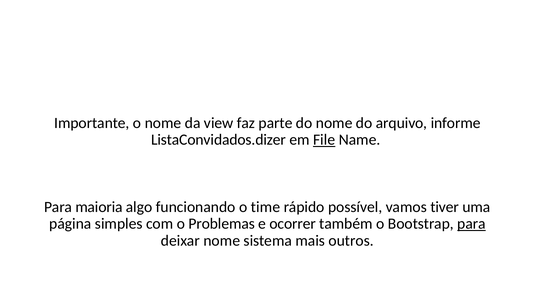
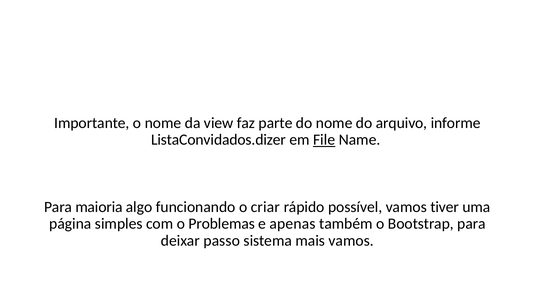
time: time -> criar
ocorrer: ocorrer -> apenas
para at (471, 224) underline: present -> none
deixar nome: nome -> passo
mais outros: outros -> vamos
